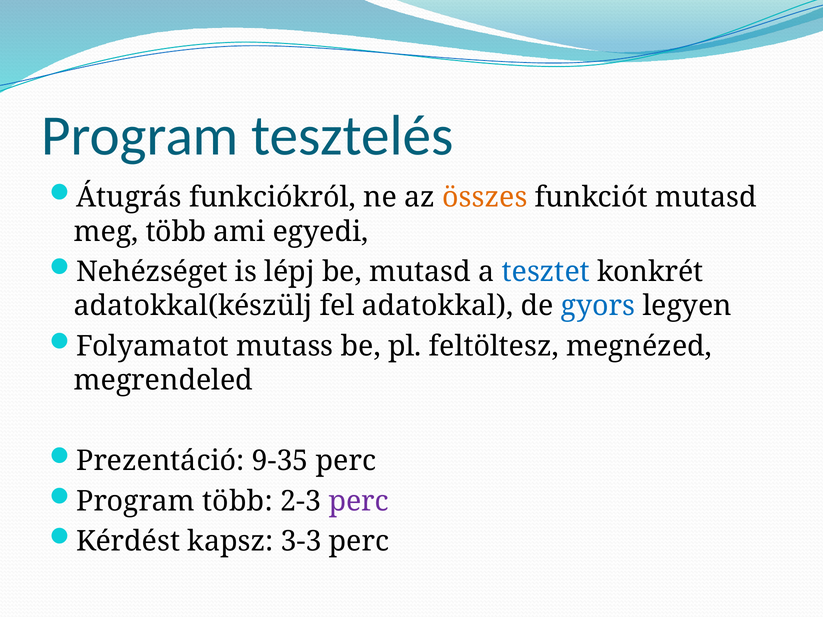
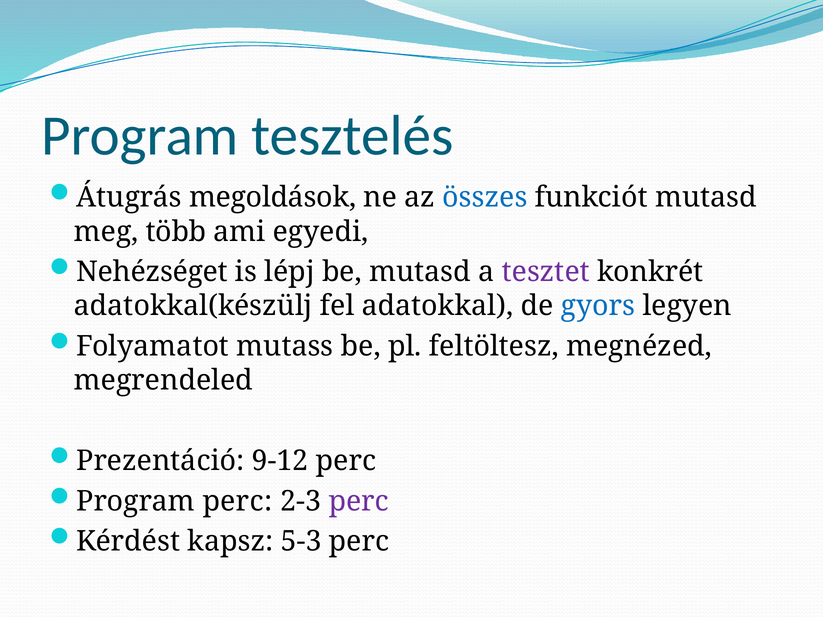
funkciókról: funkciókról -> megoldások
összes colour: orange -> blue
tesztet colour: blue -> purple
9-35: 9-35 -> 9-12
Program több: több -> perc
3-3: 3-3 -> 5-3
